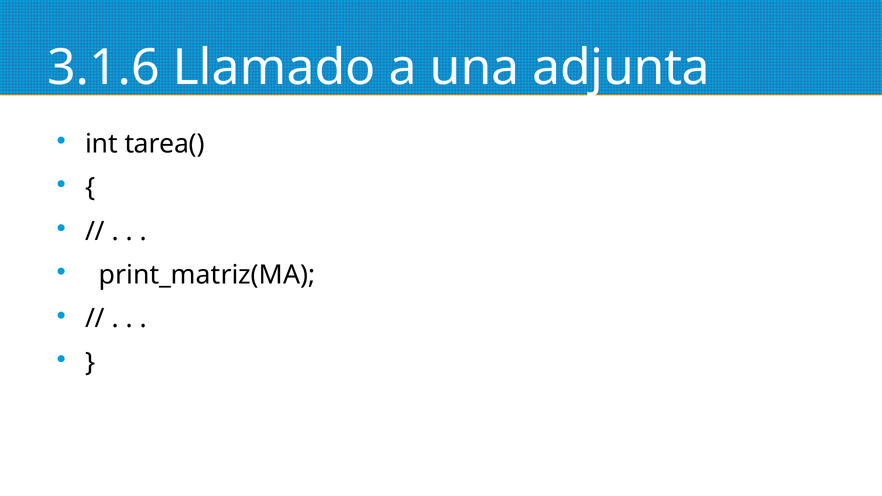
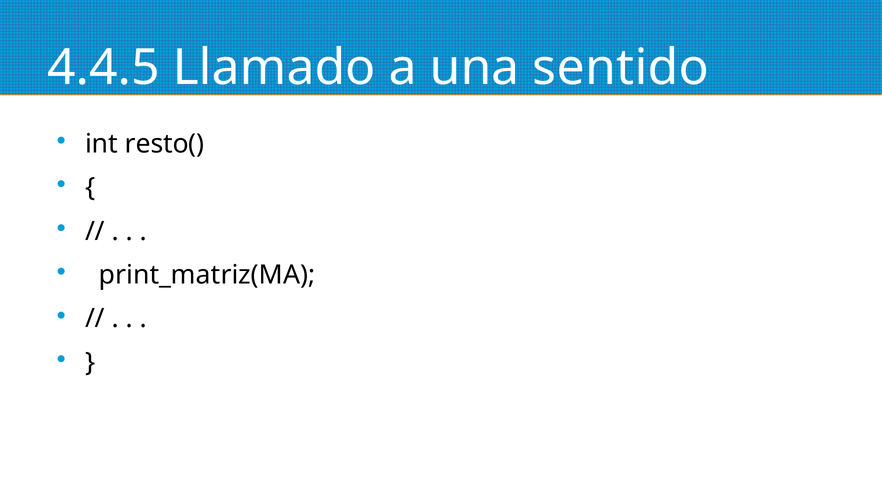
3.1.6: 3.1.6 -> 4.4.5
adjunta: adjunta -> sentido
tarea(: tarea( -> resto(
